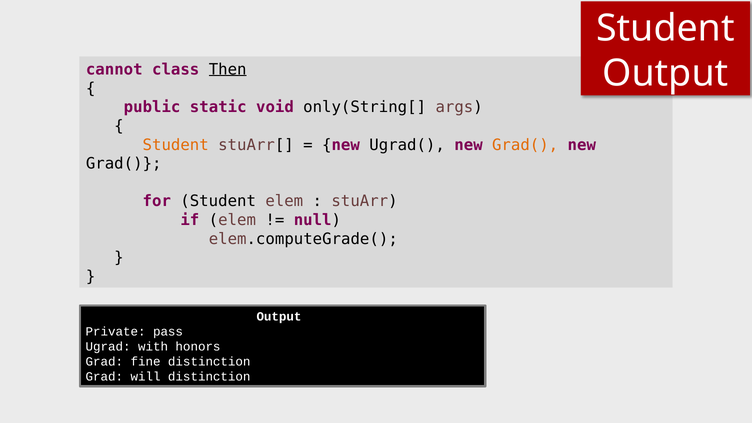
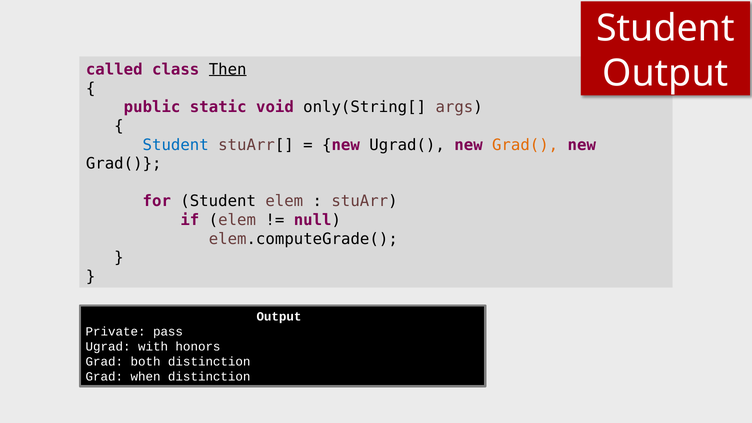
cannot: cannot -> called
Student at (176, 145) colour: orange -> blue
fine: fine -> both
will: will -> when
